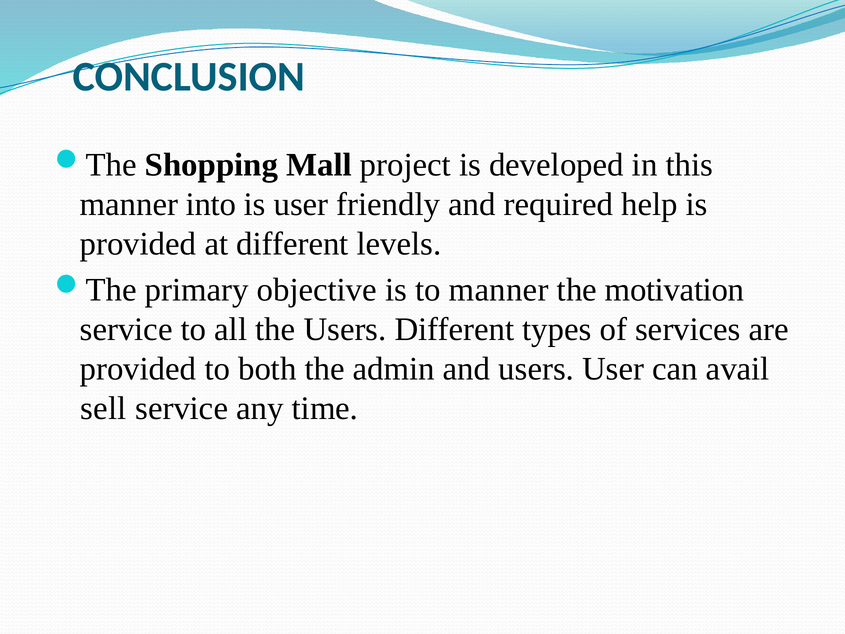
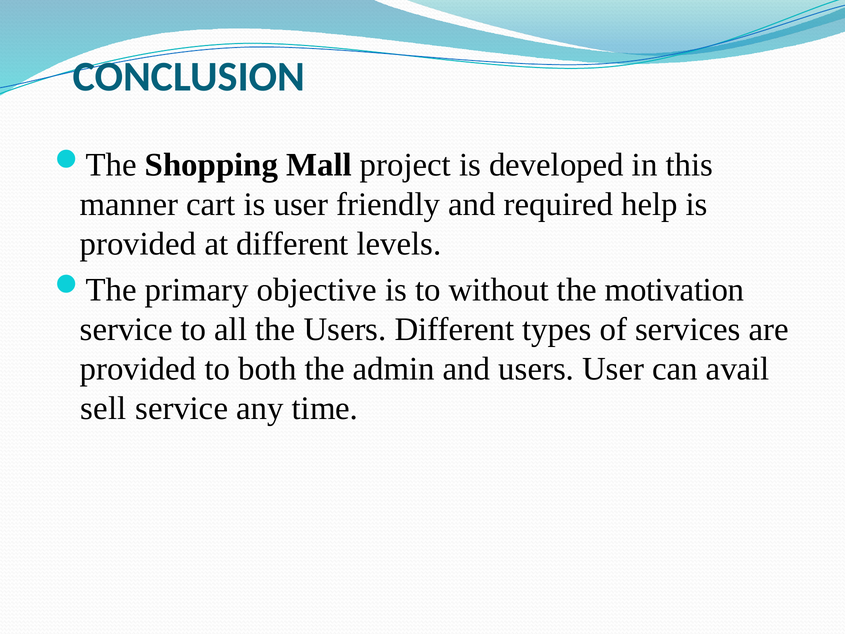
into: into -> cart
to manner: manner -> without
